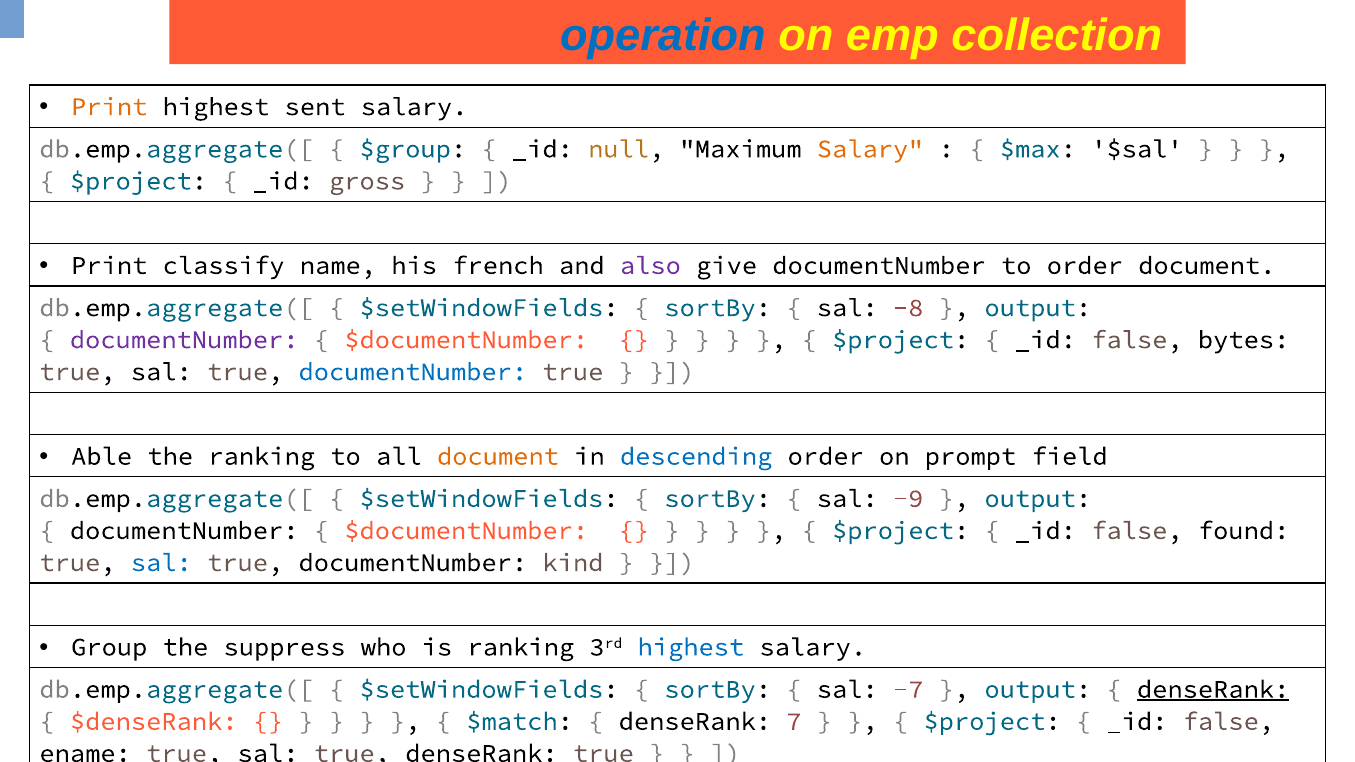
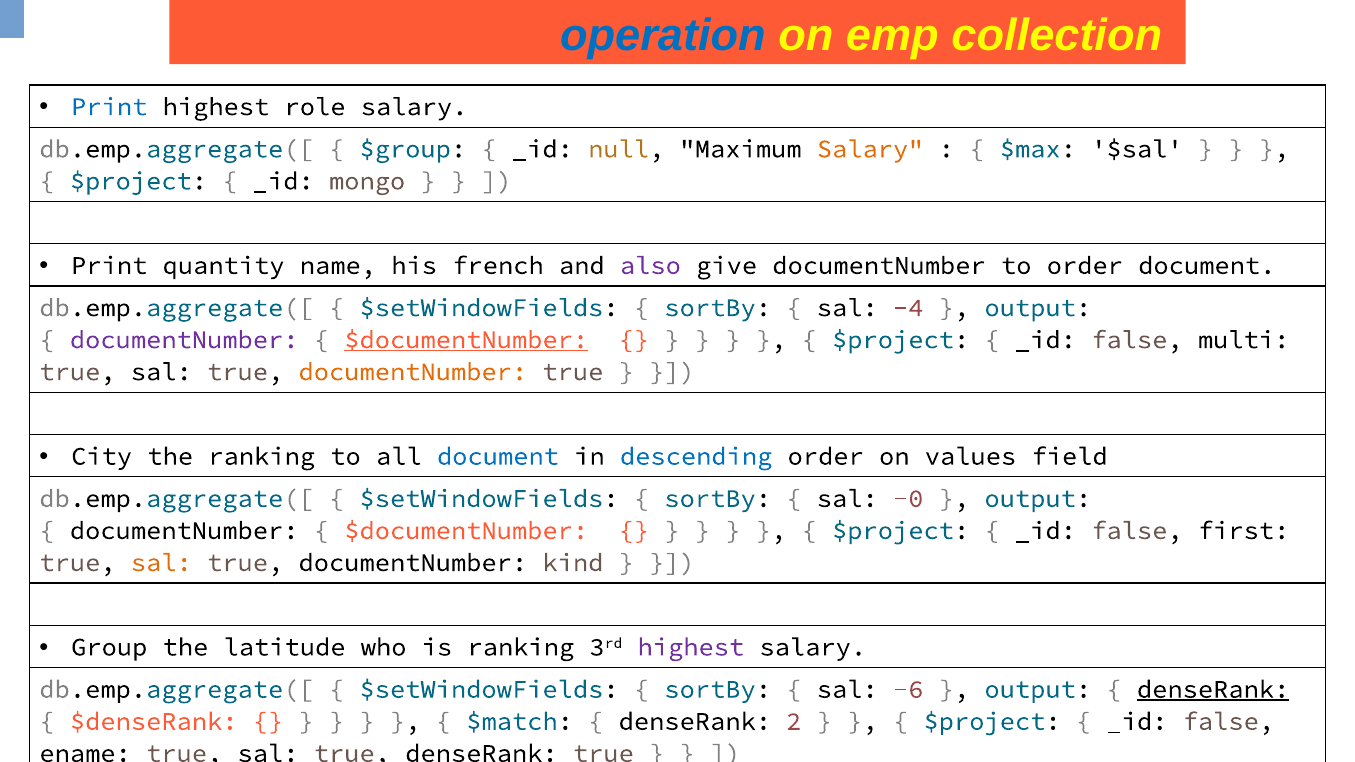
Print at (109, 107) colour: orange -> blue
sent: sent -> role
gross: gross -> mongo
classify: classify -> quantity
-8: -8 -> -4
$documentNumber at (466, 340) underline: none -> present
bytes: bytes -> multi
documentNumber at (413, 372) colour: blue -> orange
Able: Able -> City
document at (498, 456) colour: orange -> blue
prompt: prompt -> values
-9: -9 -> -0
found: found -> first
sal at (161, 563) colour: blue -> orange
suppress: suppress -> latitude
highest at (691, 647) colour: blue -> purple
-7: -7 -> -6
7: 7 -> 2
